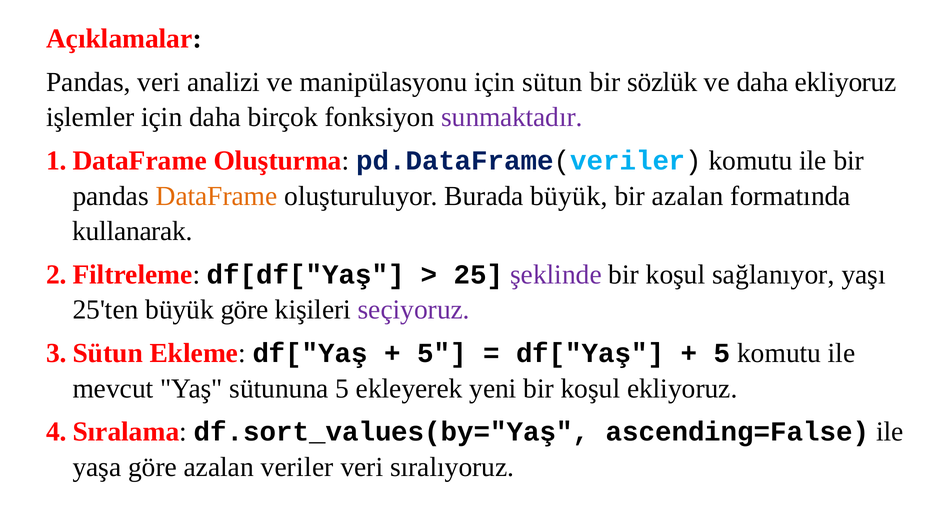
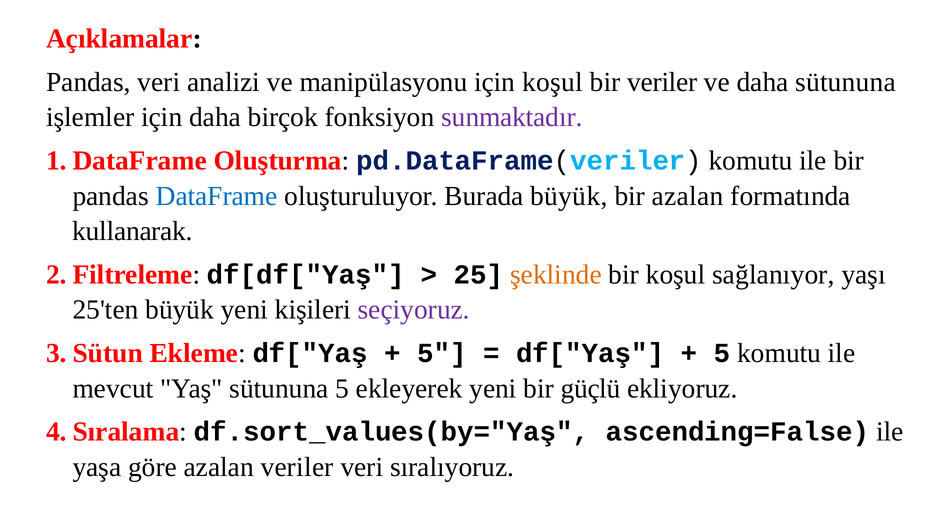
için sütun: sütun -> koşul
bir sözlük: sözlük -> veriler
daha ekliyoruz: ekliyoruz -> sütununa
DataFrame colour: orange -> blue
şeklinde colour: purple -> orange
büyük göre: göre -> yeni
yeni bir koşul: koşul -> güçlü
